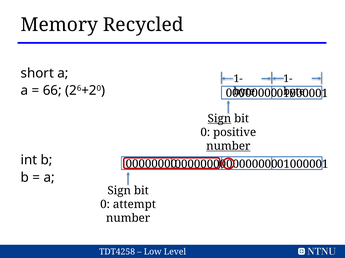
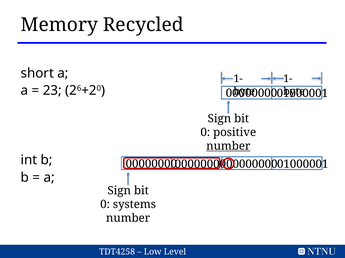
66: 66 -> 23
Sign at (219, 119) underline: present -> none
attempt: attempt -> systems
